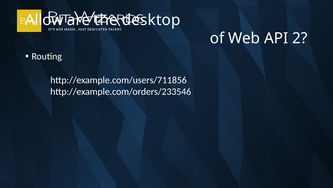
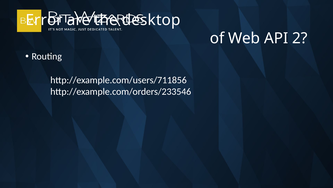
Allow: Allow -> Error
